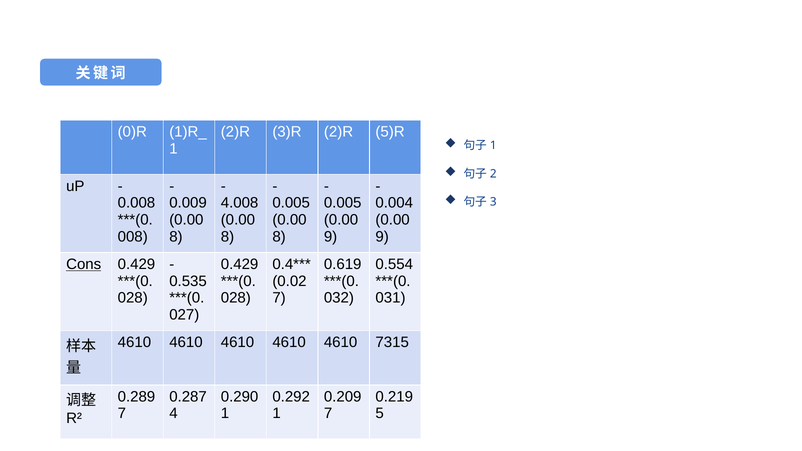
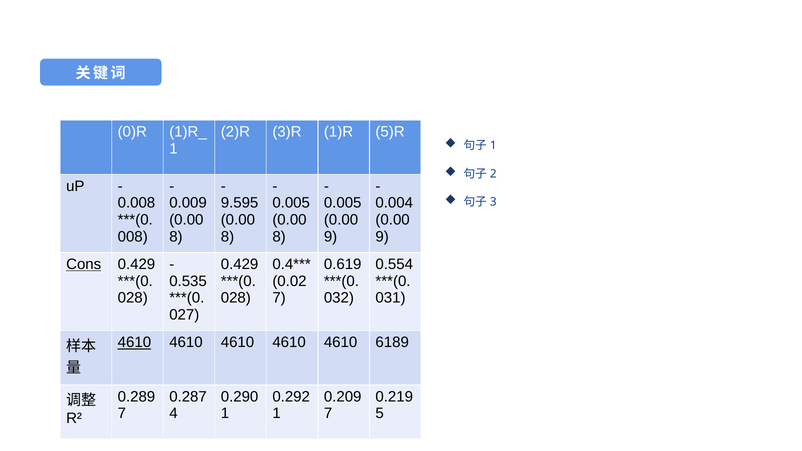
3)R 2)R: 2)R -> 1)R
4.008: 4.008 -> 9.595
4610 at (134, 343) underline: none -> present
7315: 7315 -> 6189
